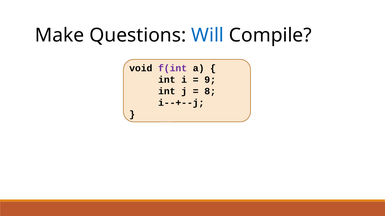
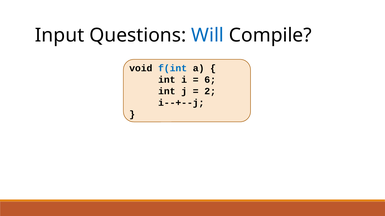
Make: Make -> Input
f(int colour: purple -> blue
9: 9 -> 6
8: 8 -> 2
